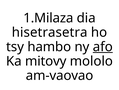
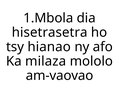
1.Milaza: 1.Milaza -> 1.Mbola
hambo: hambo -> hianao
afo underline: present -> none
mitovy: mitovy -> milaza
